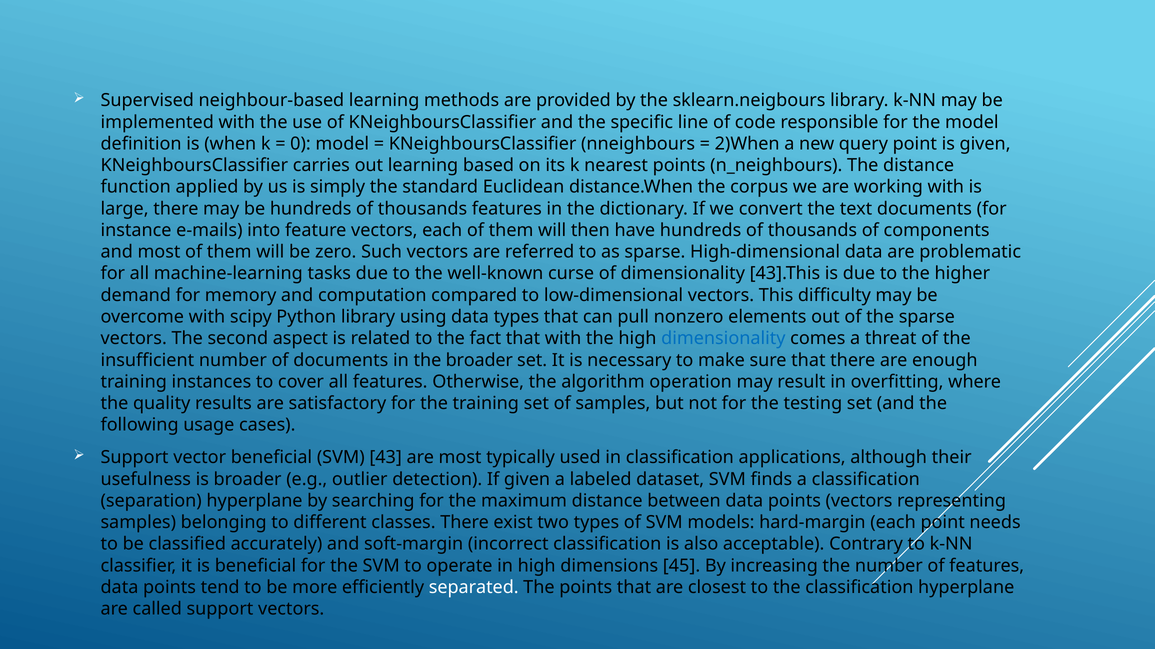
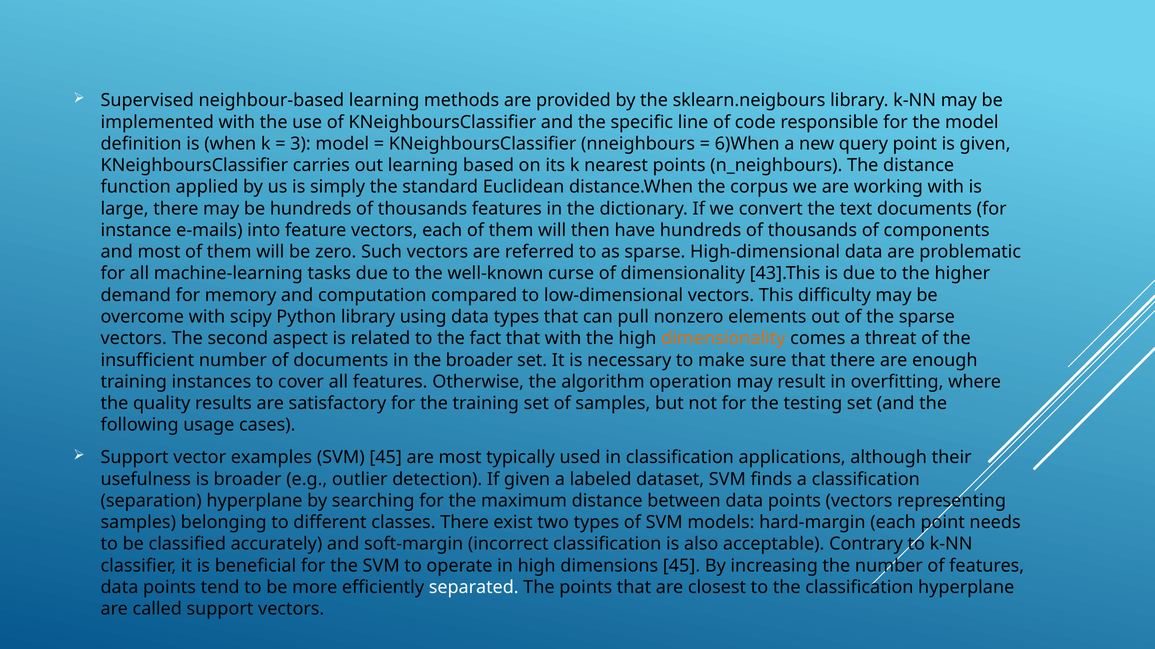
0: 0 -> 3
2)When: 2)When -> 6)When
dimensionality at (723, 339) colour: blue -> orange
vector beneficial: beneficial -> examples
SVM 43: 43 -> 45
